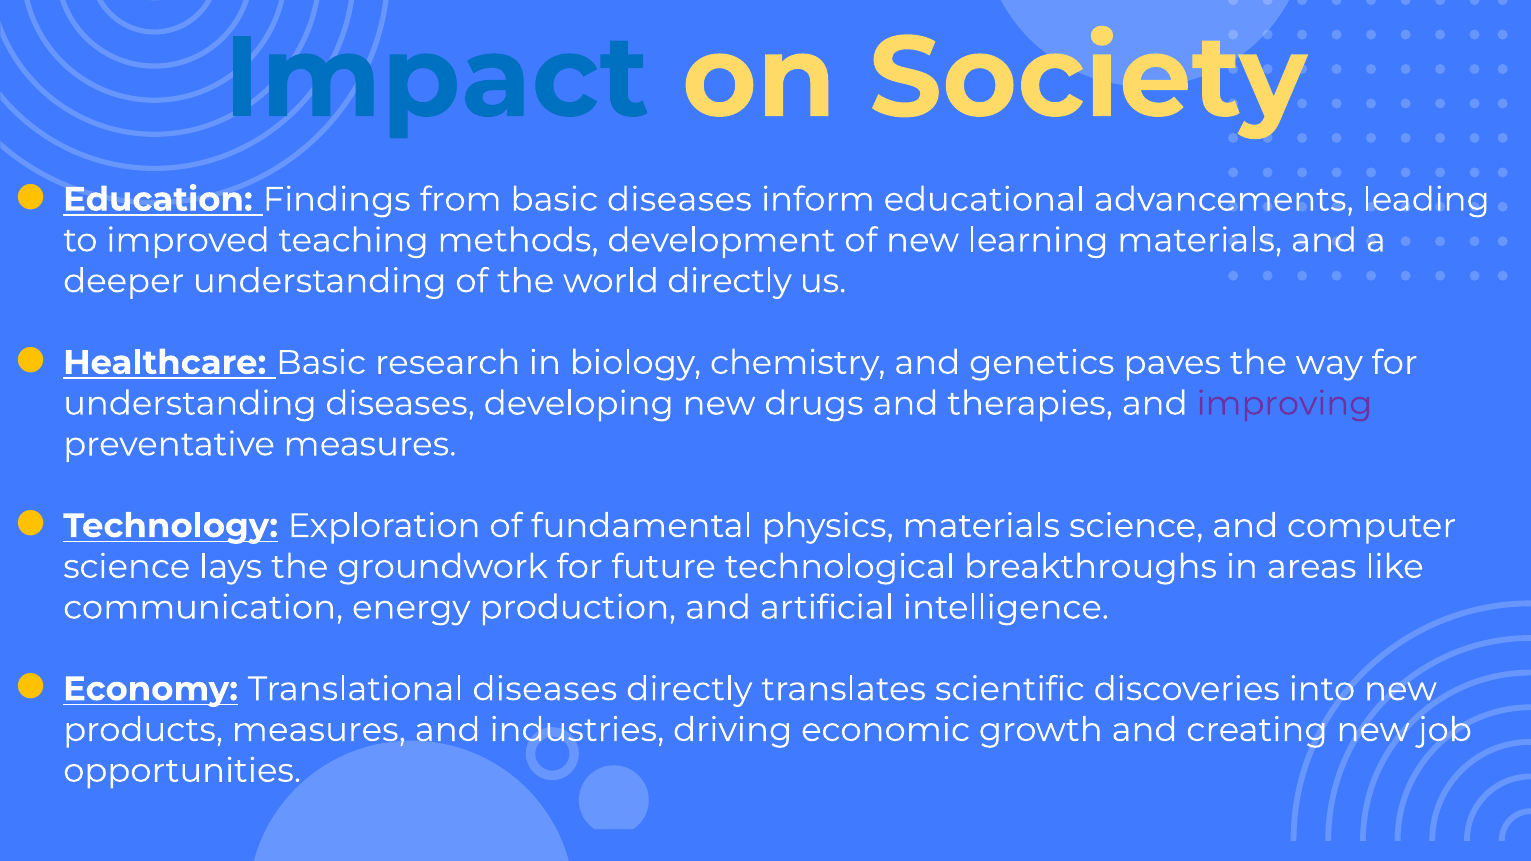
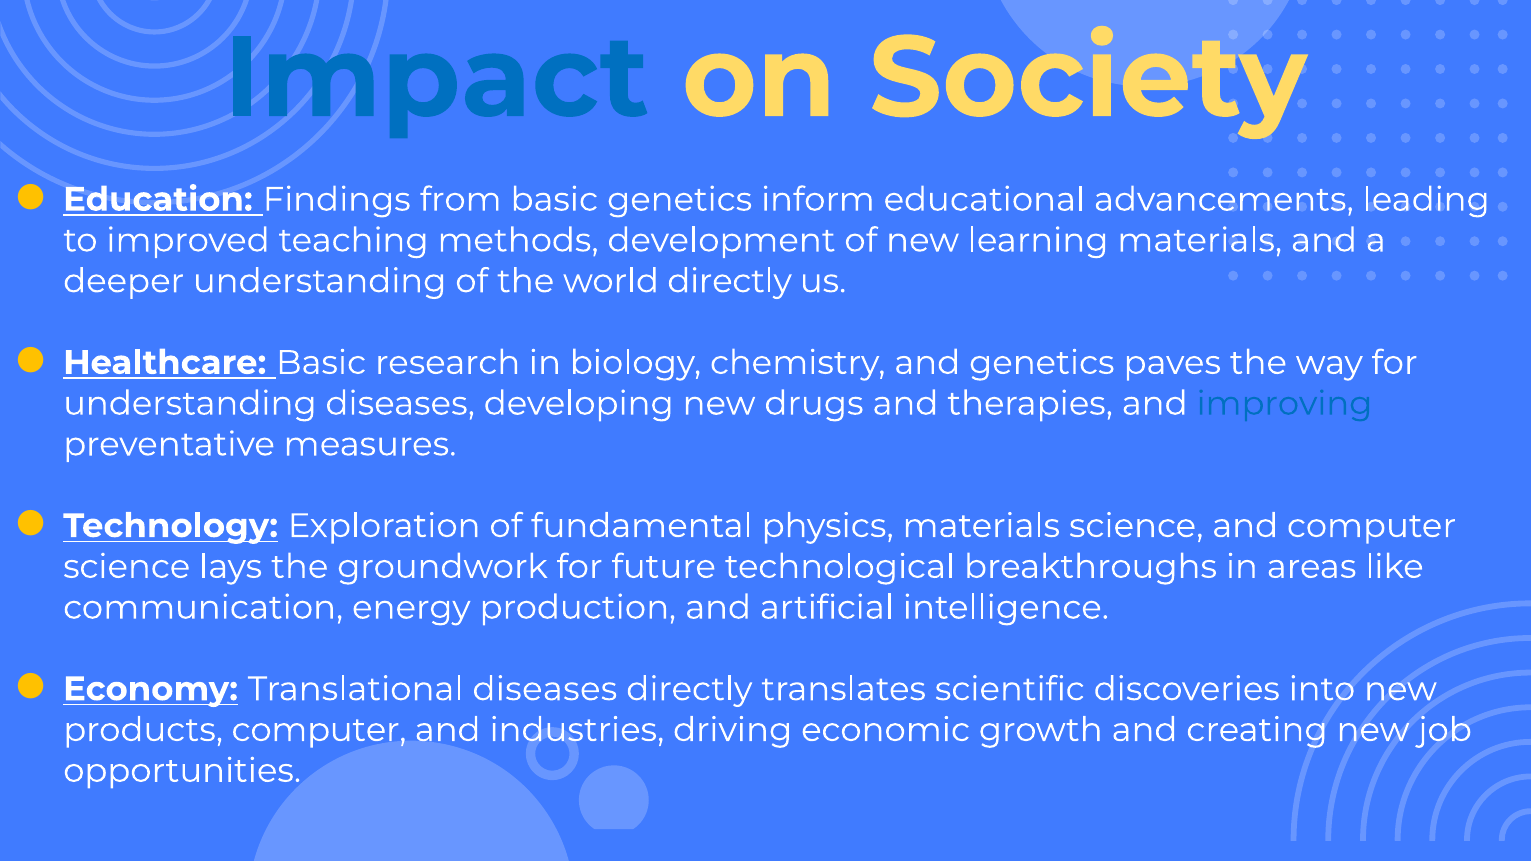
basic diseases: diseases -> genetics
improving colour: purple -> blue
products measures: measures -> computer
